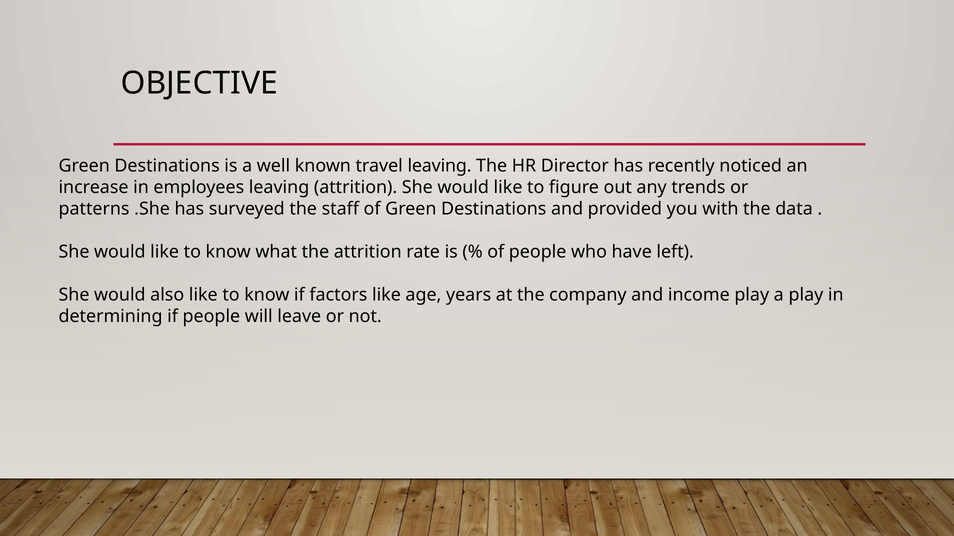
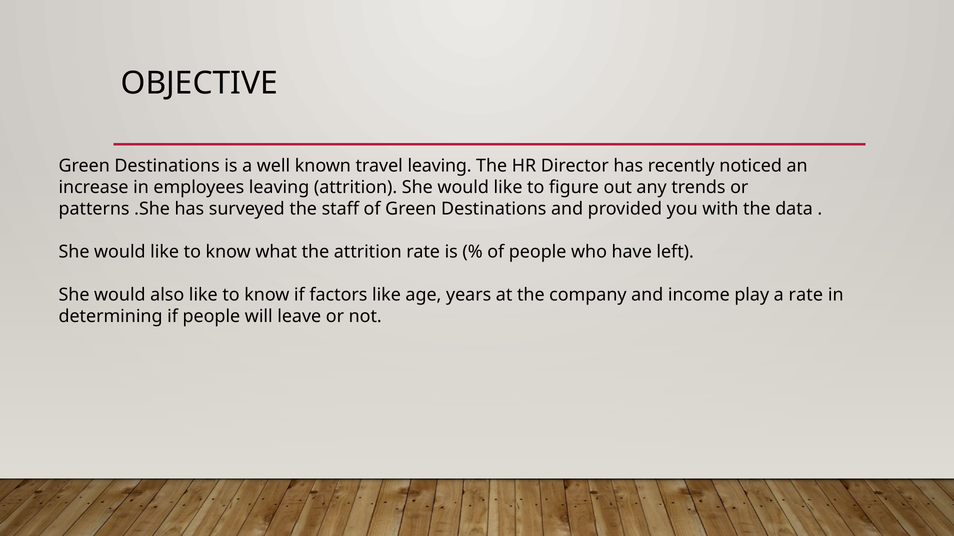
a play: play -> rate
